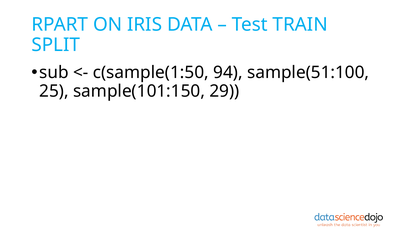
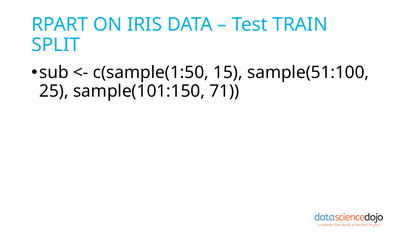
94: 94 -> 15
29: 29 -> 71
